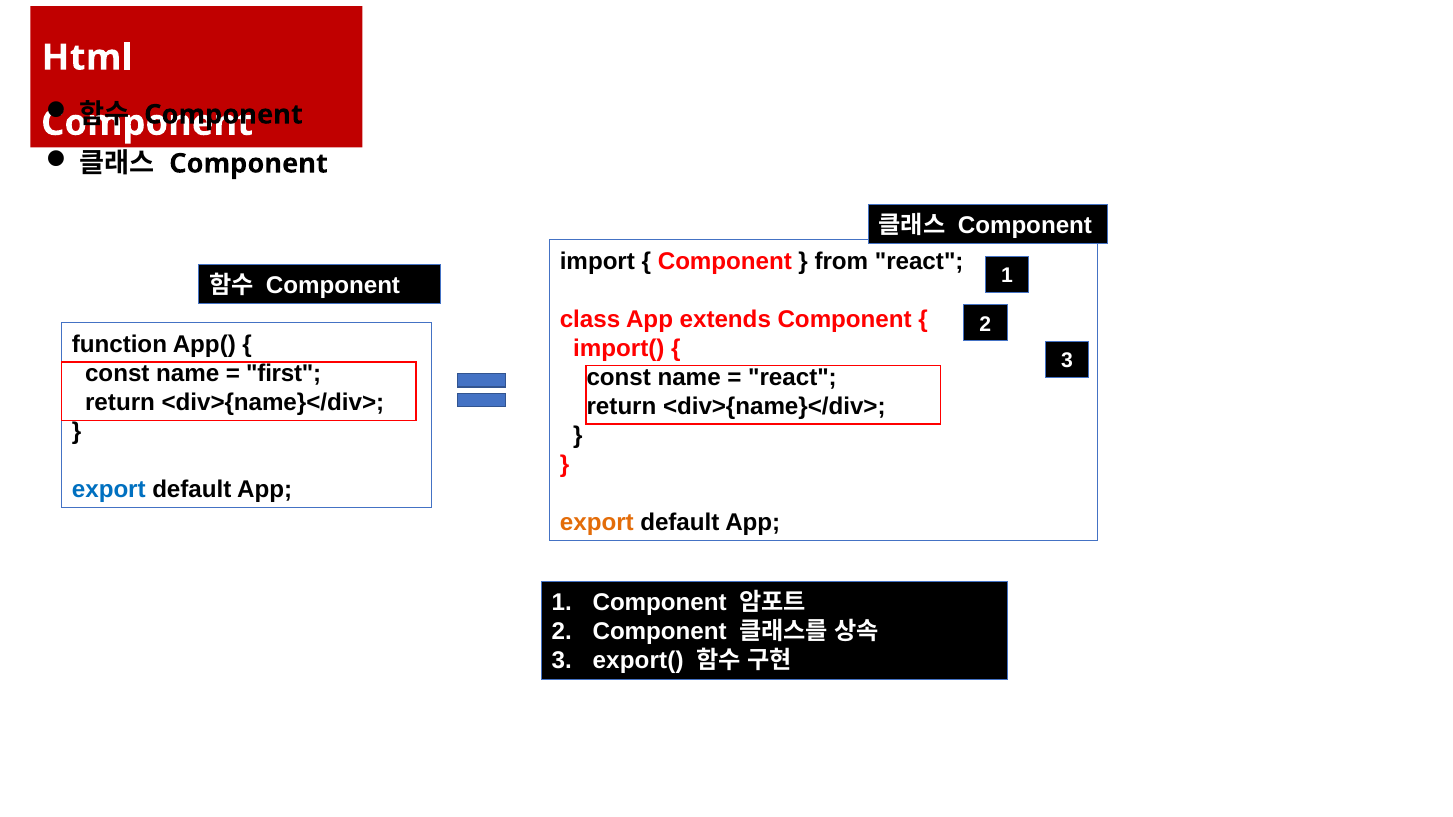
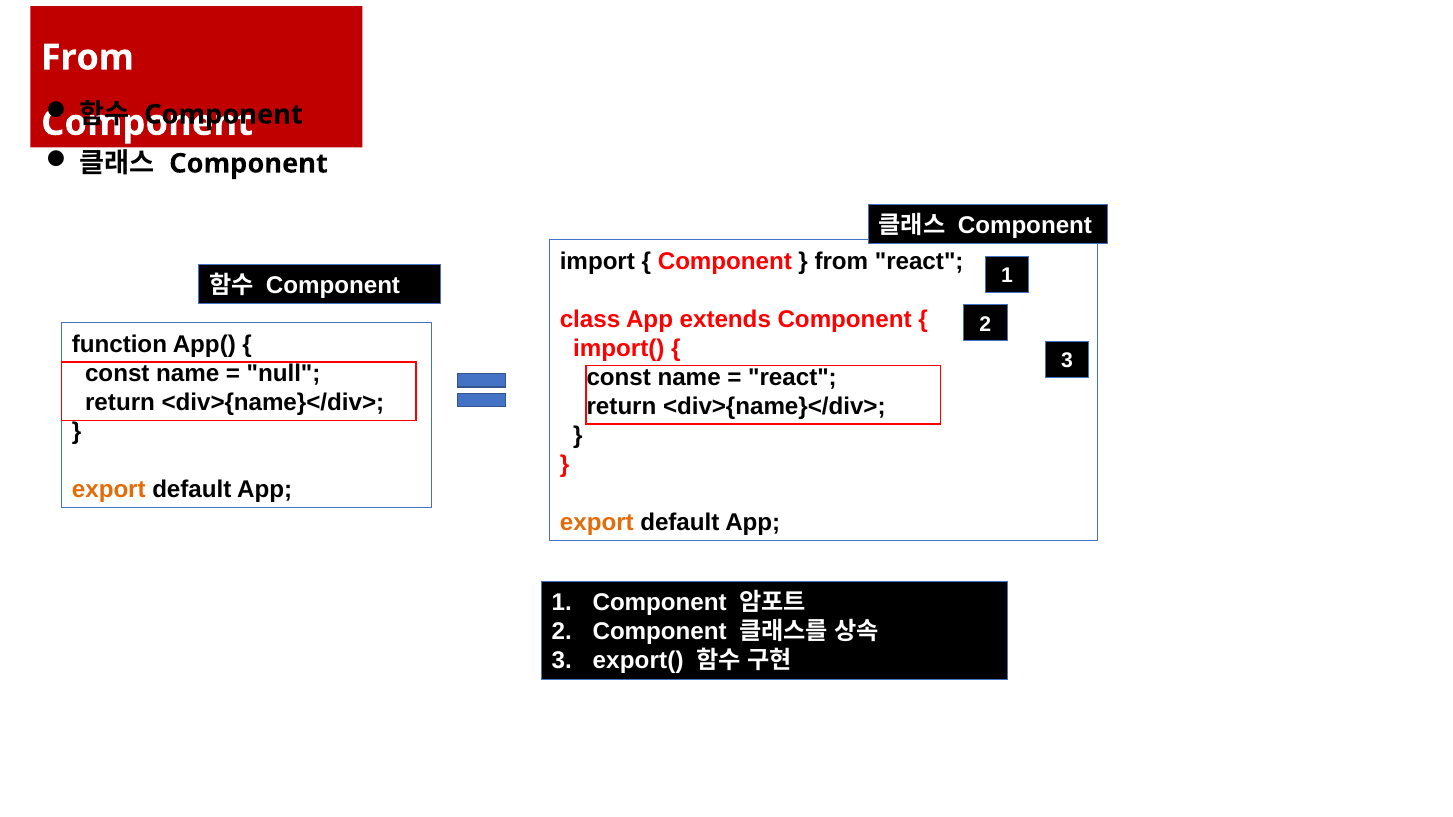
Html at (87, 58): Html -> From
first: first -> null
export at (109, 490) colour: blue -> orange
